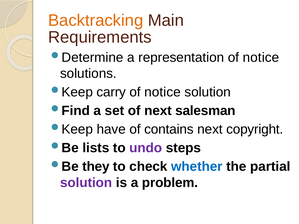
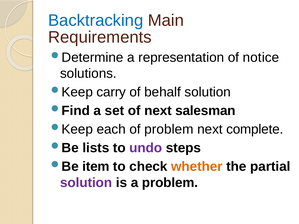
Backtracking colour: orange -> blue
notice at (163, 92): notice -> behalf
have: have -> each
of contains: contains -> problem
copyright: copyright -> complete
they: they -> item
whether colour: blue -> orange
